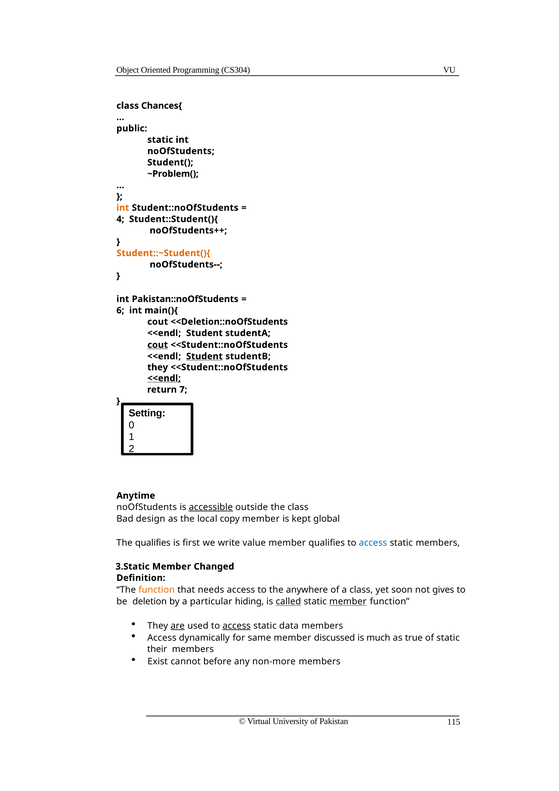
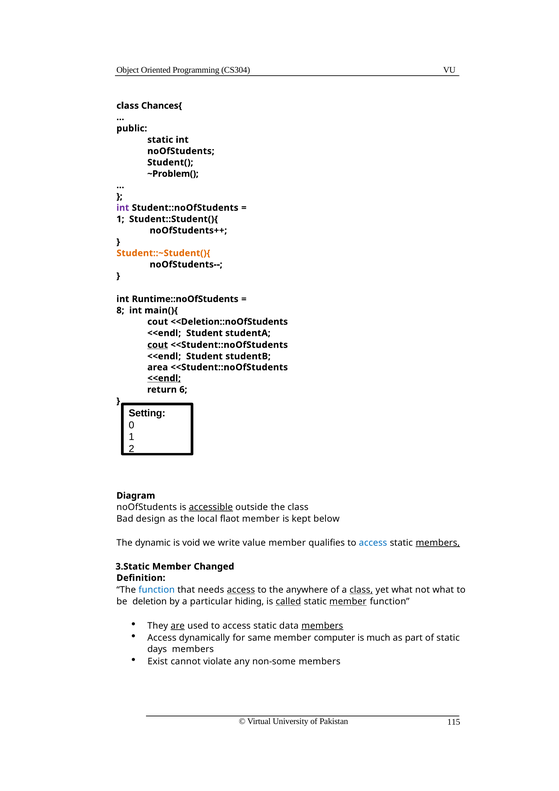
int at (123, 208) colour: orange -> purple
4 at (120, 219): 4 -> 1
Pakistan::noOfStudents: Pakistan::noOfStudents -> Runtime::noOfStudents
6: 6 -> 8
Student at (204, 356) underline: present -> none
they at (158, 367): they -> area
7: 7 -> 6
Anytime: Anytime -> Diagram
copy: copy -> flaot
global: global -> below
The qualifies: qualifies -> dynamic
first: first -> void
members at (438, 543) underline: none -> present
function at (157, 590) colour: orange -> blue
access at (241, 590) underline: none -> present
class at (361, 590) underline: none -> present
yet soon: soon -> what
not gives: gives -> what
access at (237, 626) underline: present -> none
members at (322, 626) underline: none -> present
discussed: discussed -> computer
true: true -> part
their: their -> days
before: before -> violate
non-more: non-more -> non-some
